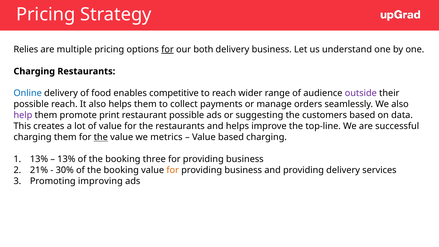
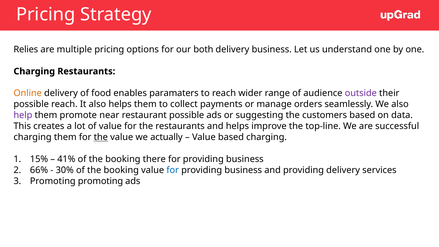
for at (167, 49) underline: present -> none
Online colour: blue -> orange
competitive: competitive -> paramaters
print: print -> near
metrics: metrics -> actually
13% at (39, 159): 13% -> 15%
13% at (66, 159): 13% -> 41%
three: three -> there
21%: 21% -> 66%
for at (173, 170) colour: orange -> blue
Promoting improving: improving -> promoting
